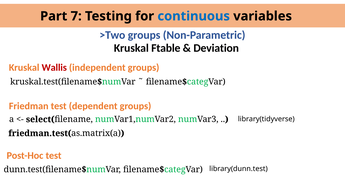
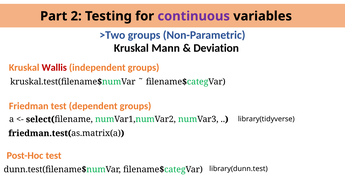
7: 7 -> 2
continuous colour: blue -> purple
Ftable: Ftable -> Mann
